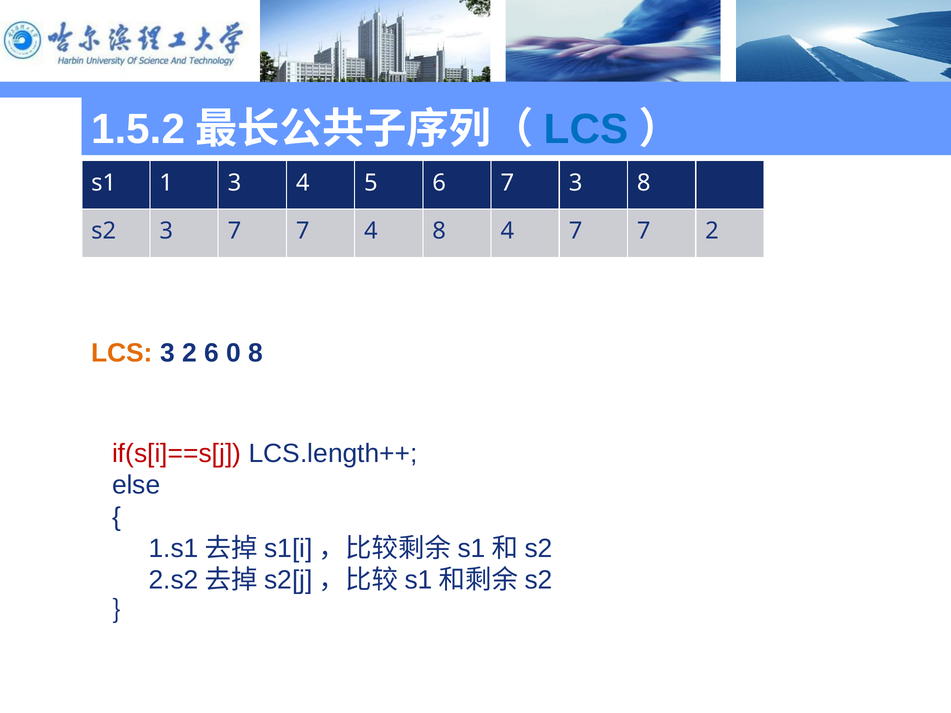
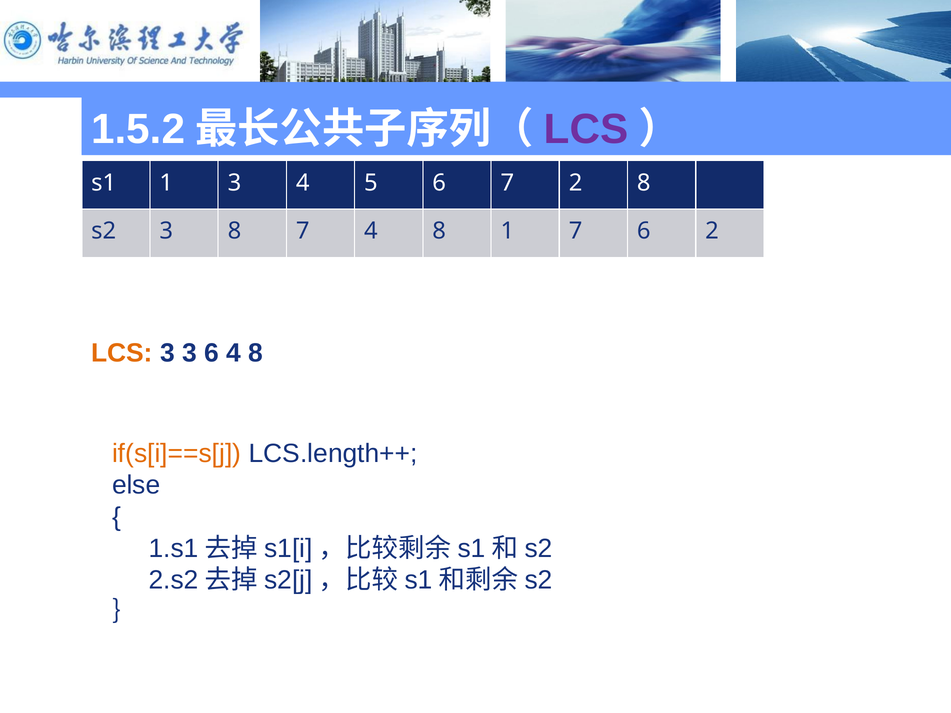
LCS at (586, 130) colour: blue -> purple
7 3: 3 -> 2
3 7: 7 -> 8
8 4: 4 -> 1
7 at (644, 231): 7 -> 6
3 2: 2 -> 3
6 0: 0 -> 4
if(s[i]==s[j colour: red -> orange
